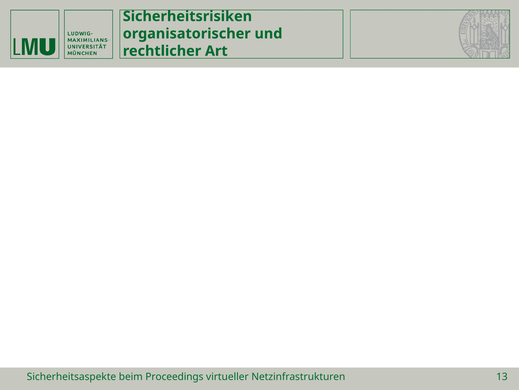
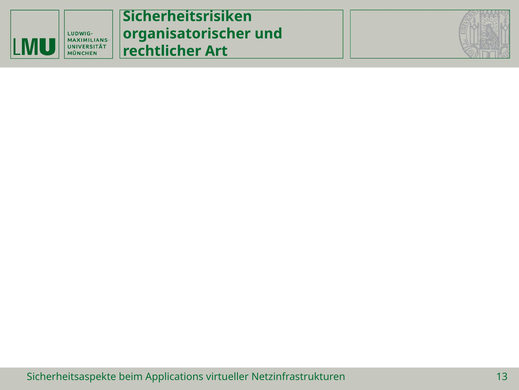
Proceedings: Proceedings -> Applications
